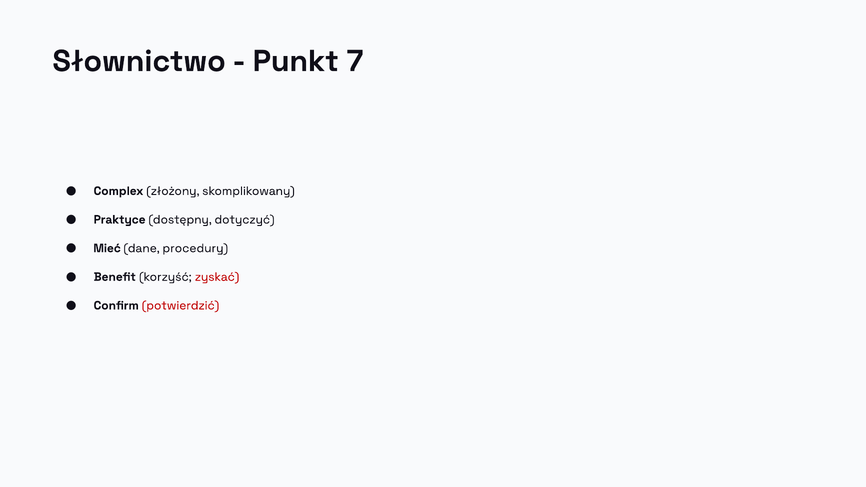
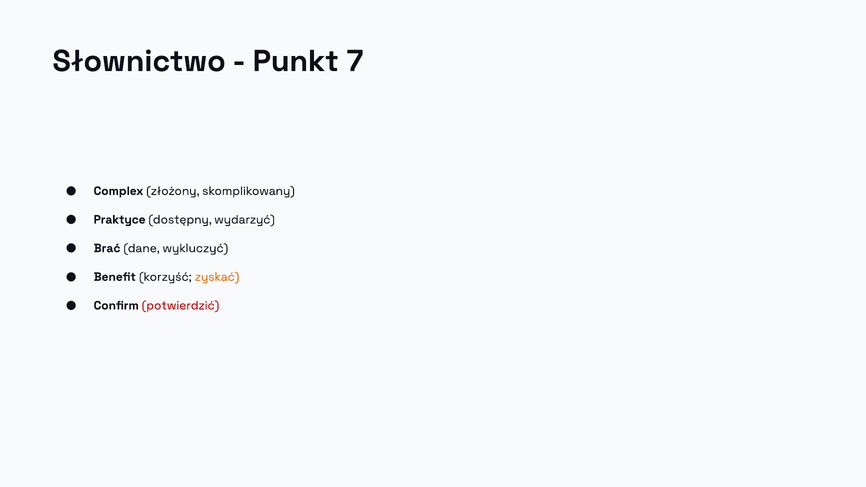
dotyczyć: dotyczyć -> wydarzyć
Mieć: Mieć -> Brać
procedury: procedury -> wykluczyć
zyskać colour: red -> orange
